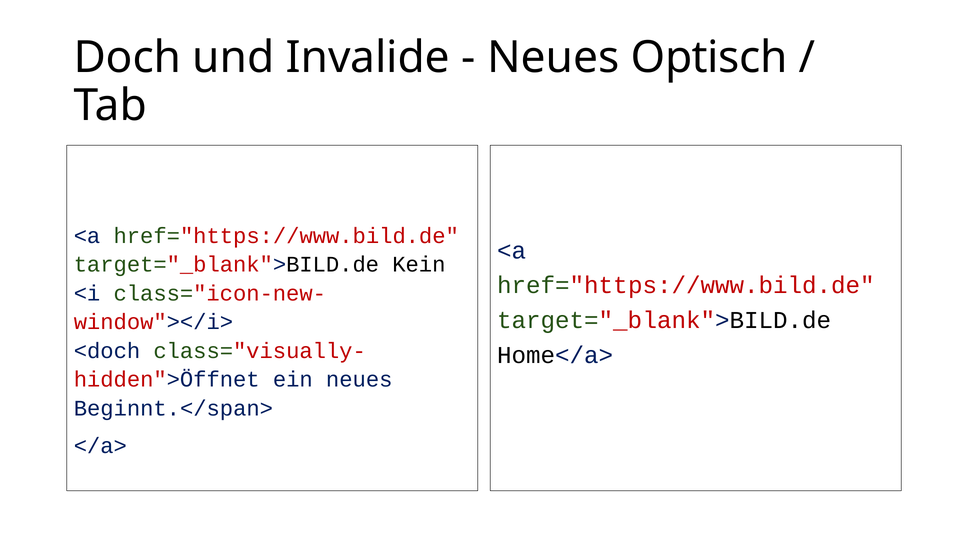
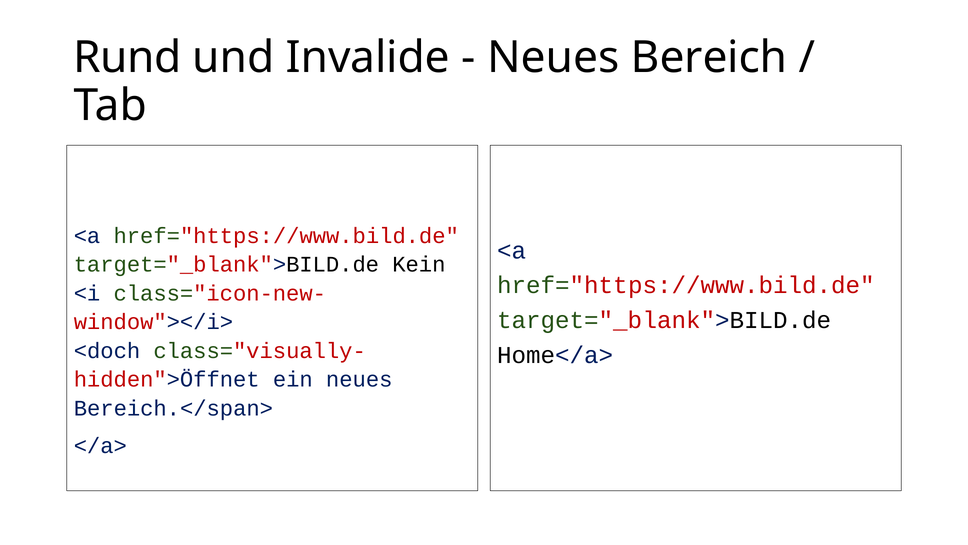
Doch: Doch -> Rund
Optisch: Optisch -> Bereich
Beginnt.</span>: Beginnt.</span> -> Bereich.</span>
